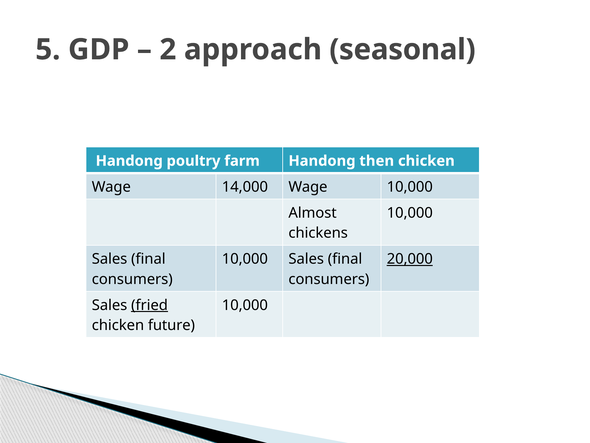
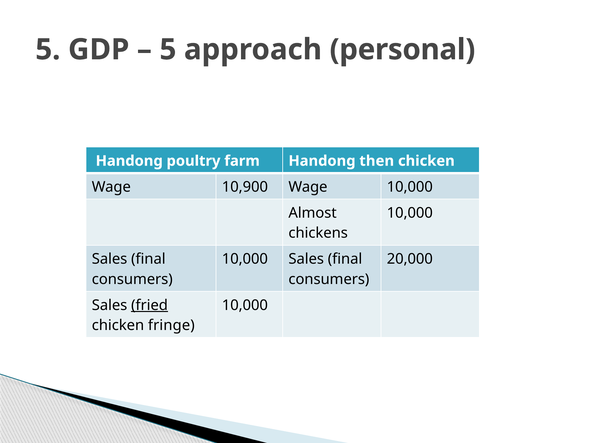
2 at (168, 50): 2 -> 5
seasonal: seasonal -> personal
14,000: 14,000 -> 10,900
20,000 underline: present -> none
future: future -> fringe
